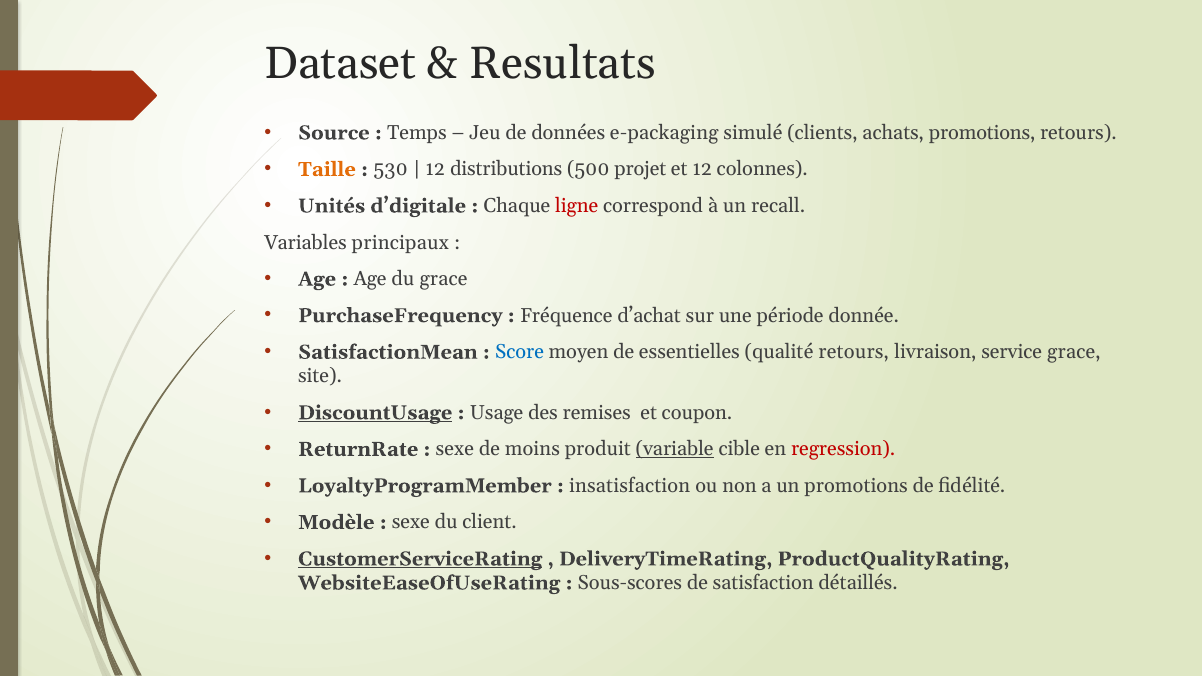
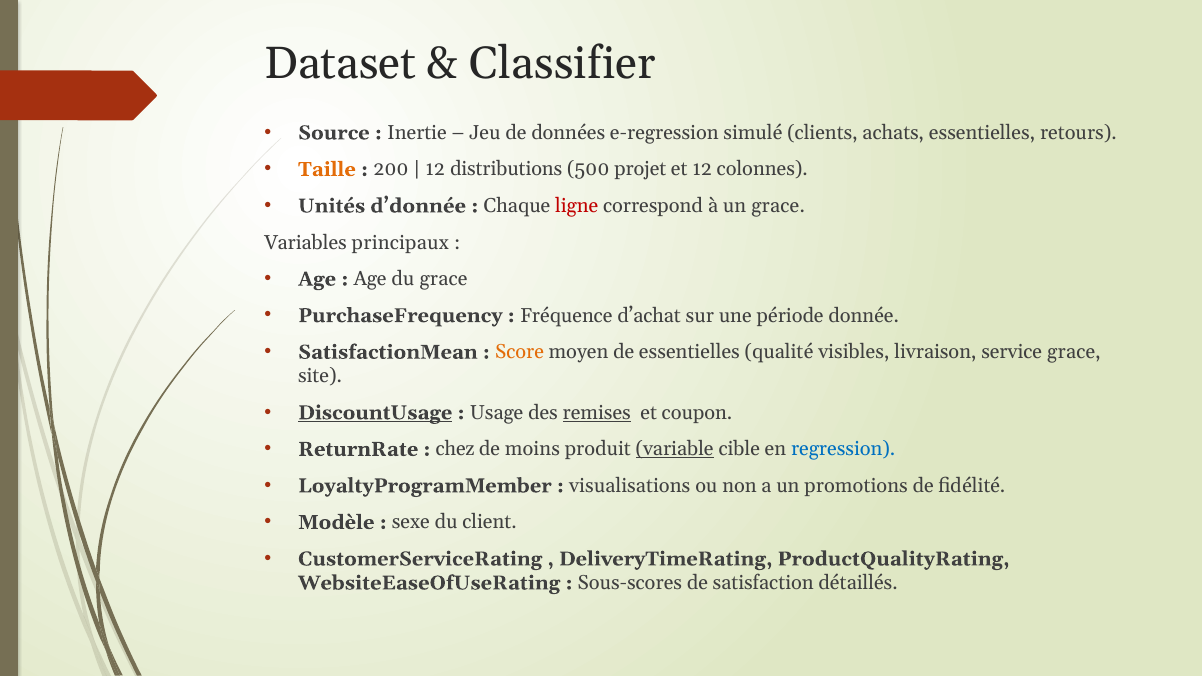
Resultats: Resultats -> Classifier
Temps: Temps -> Inertie
e-packaging: e-packaging -> e-regression
achats promotions: promotions -> essentielles
530: 530 -> 200
d’digitale: d’digitale -> d’donnée
un recall: recall -> grace
Score colour: blue -> orange
qualité retours: retours -> visibles
remises underline: none -> present
sexe at (455, 449): sexe -> chez
regression colour: red -> blue
insatisfaction: insatisfaction -> visualisations
CustomerServiceRating underline: present -> none
